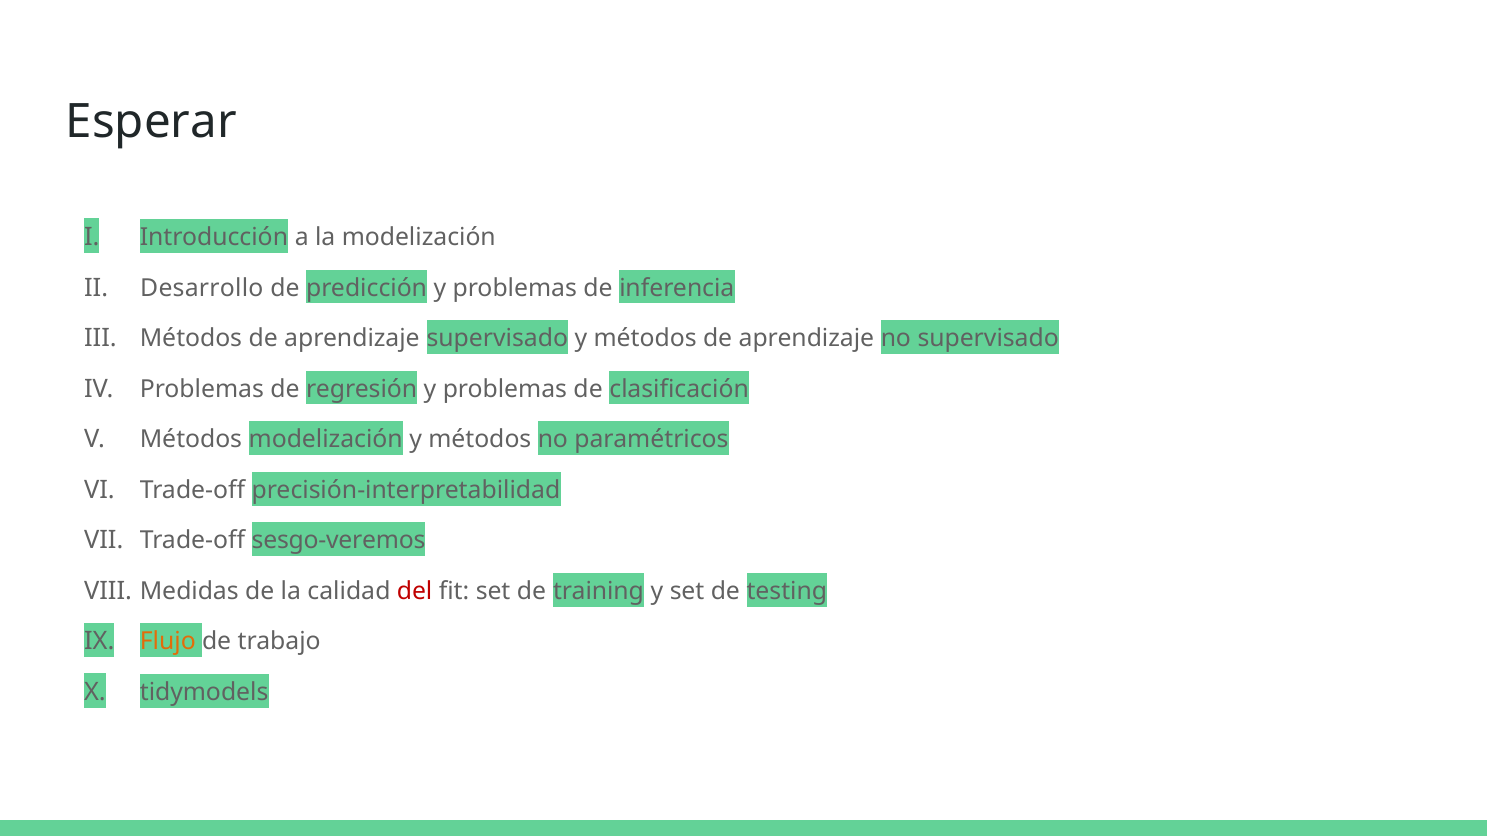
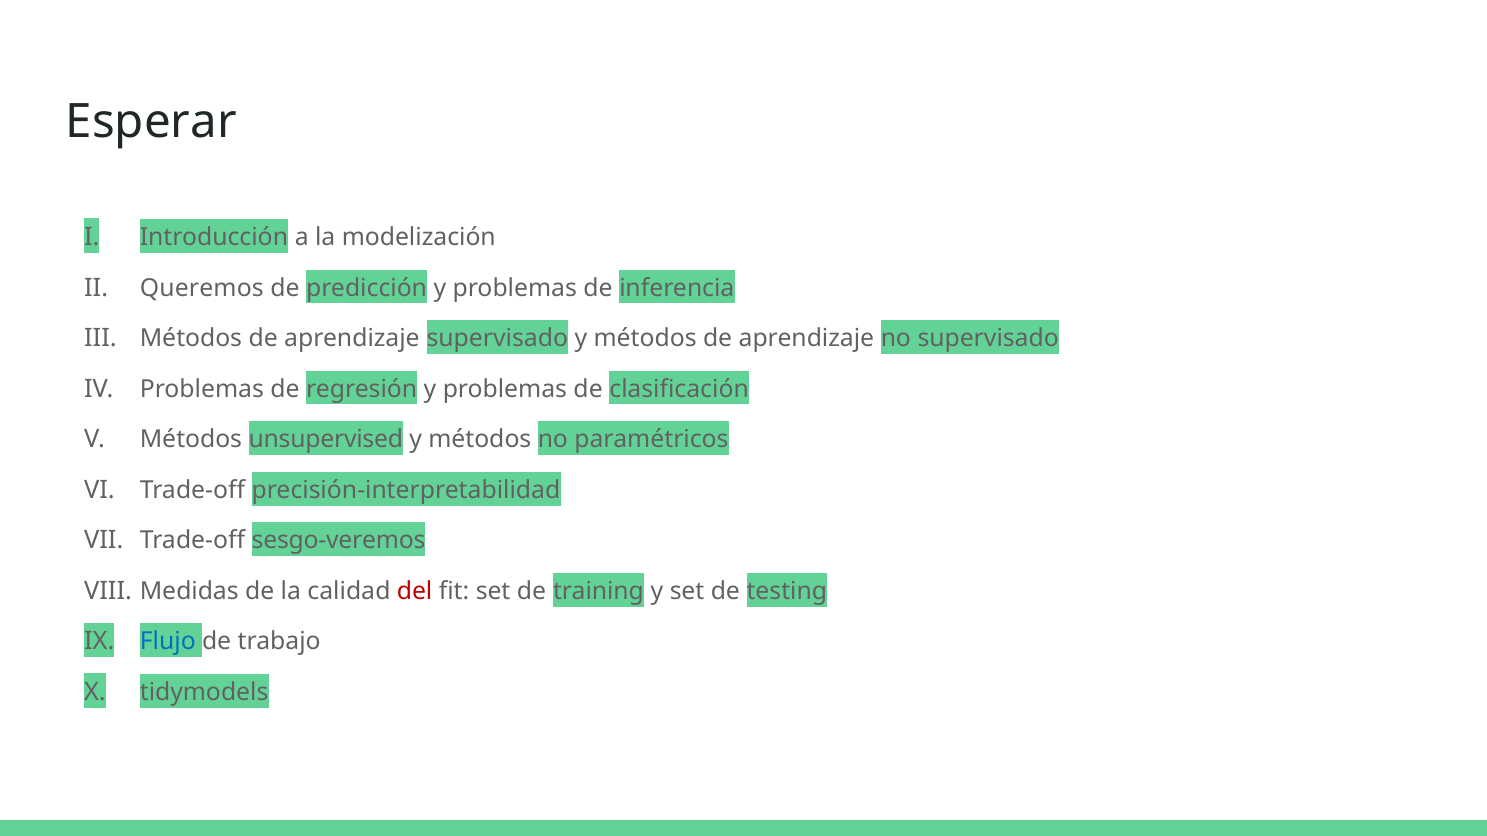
Desarrollo: Desarrollo -> Queremos
Métodos modelización: modelización -> unsupervised
Flujo colour: orange -> blue
